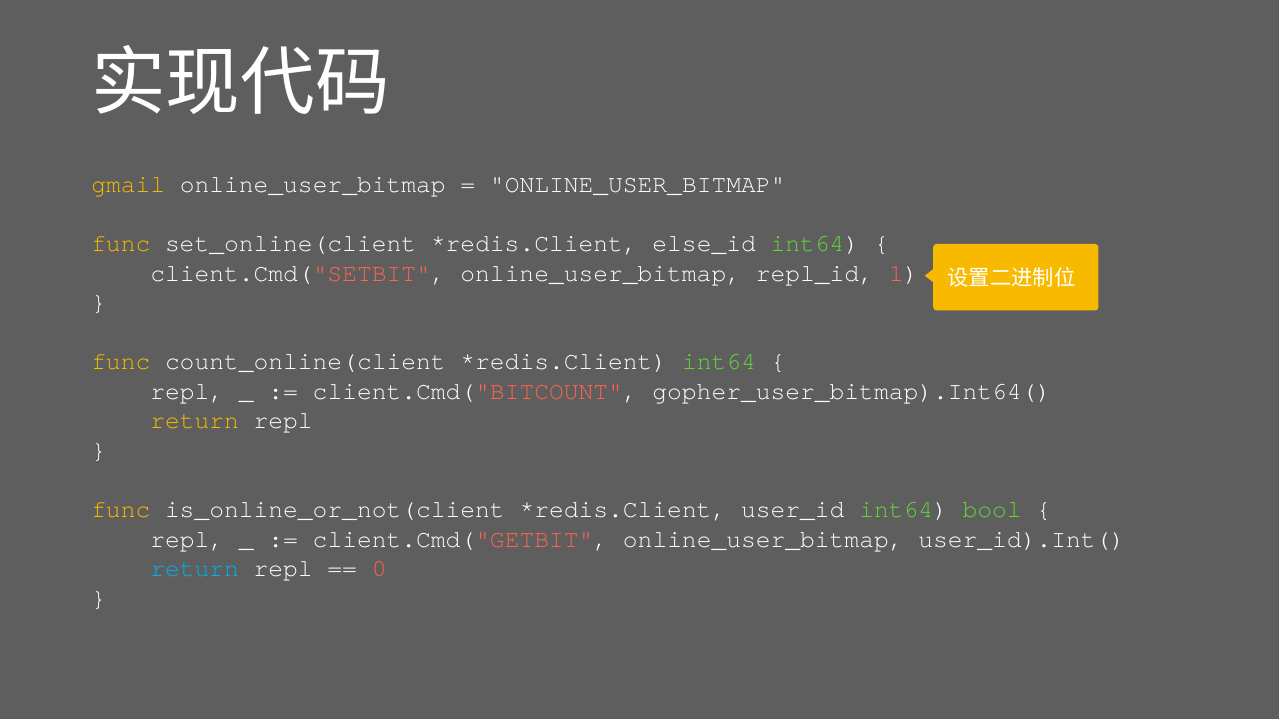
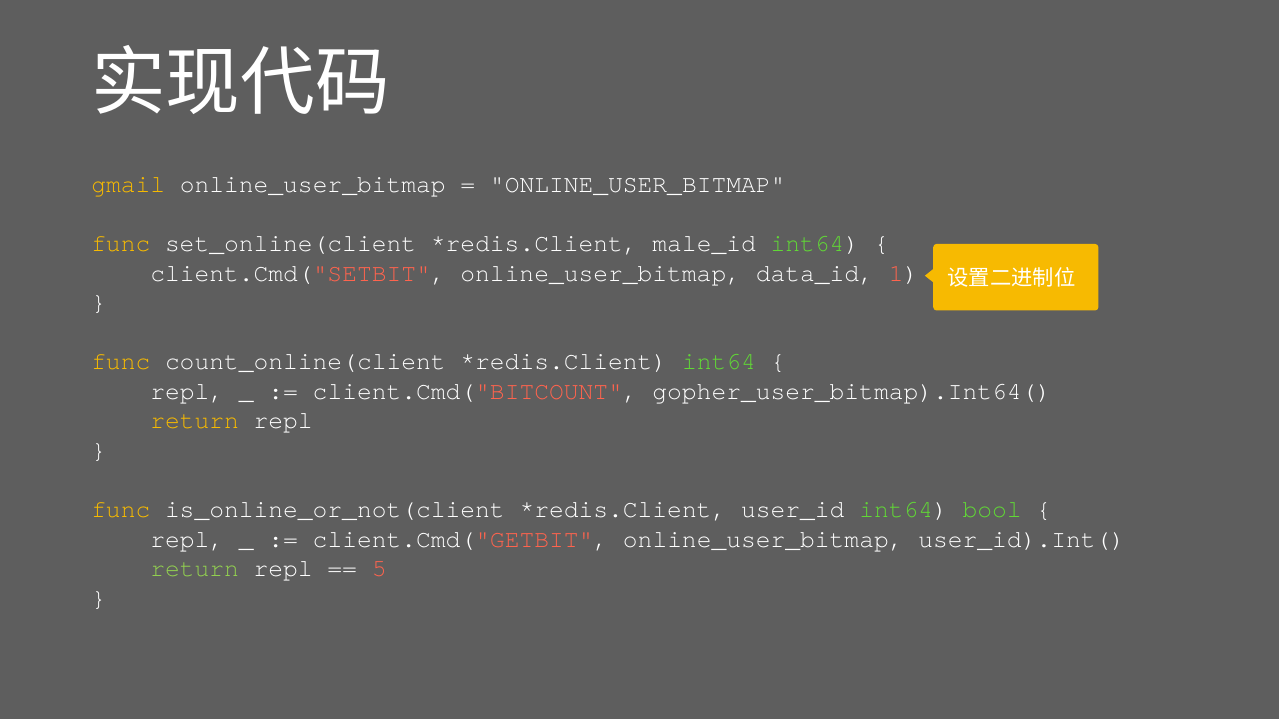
else_id: else_id -> male_id
repl_id: repl_id -> data_id
return at (195, 569) colour: light blue -> light green
0: 0 -> 5
